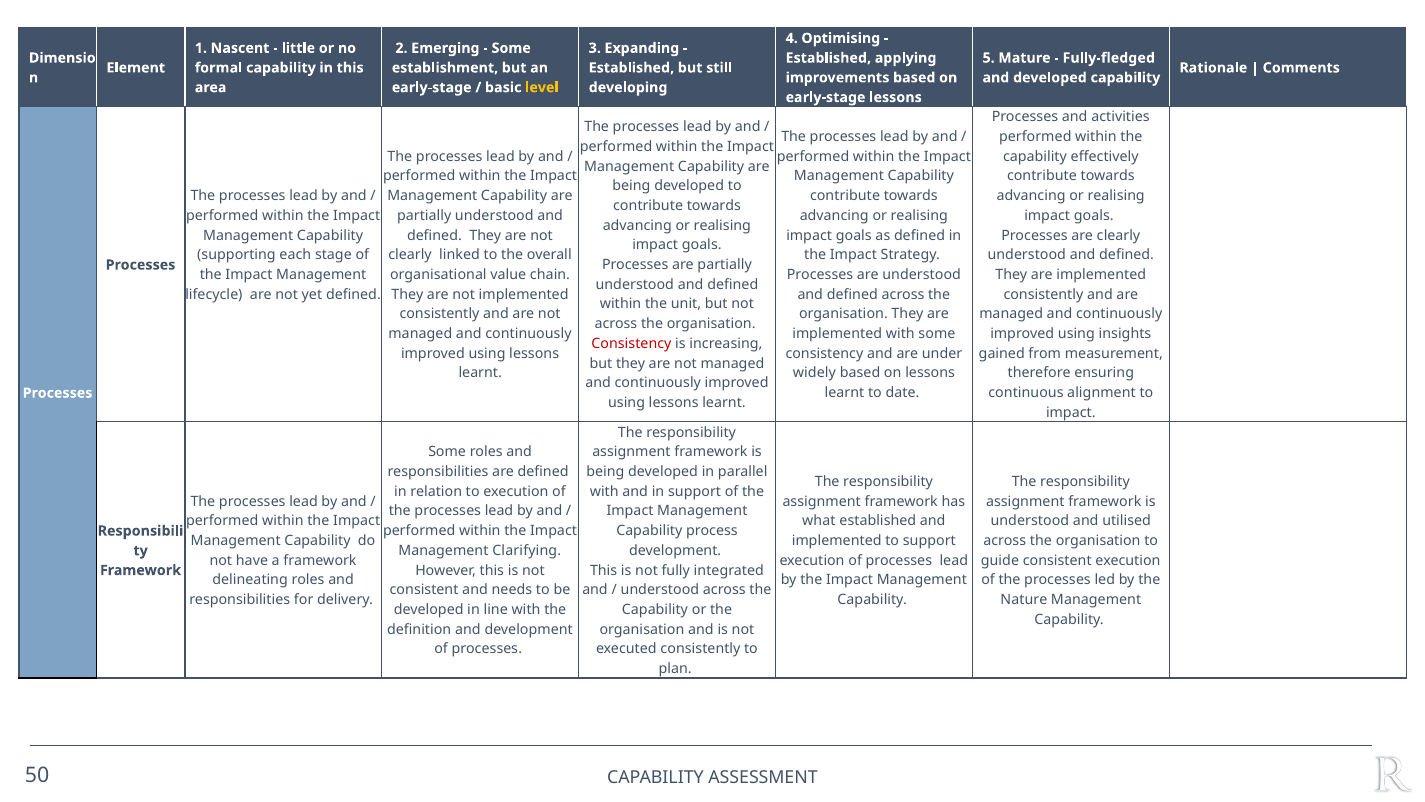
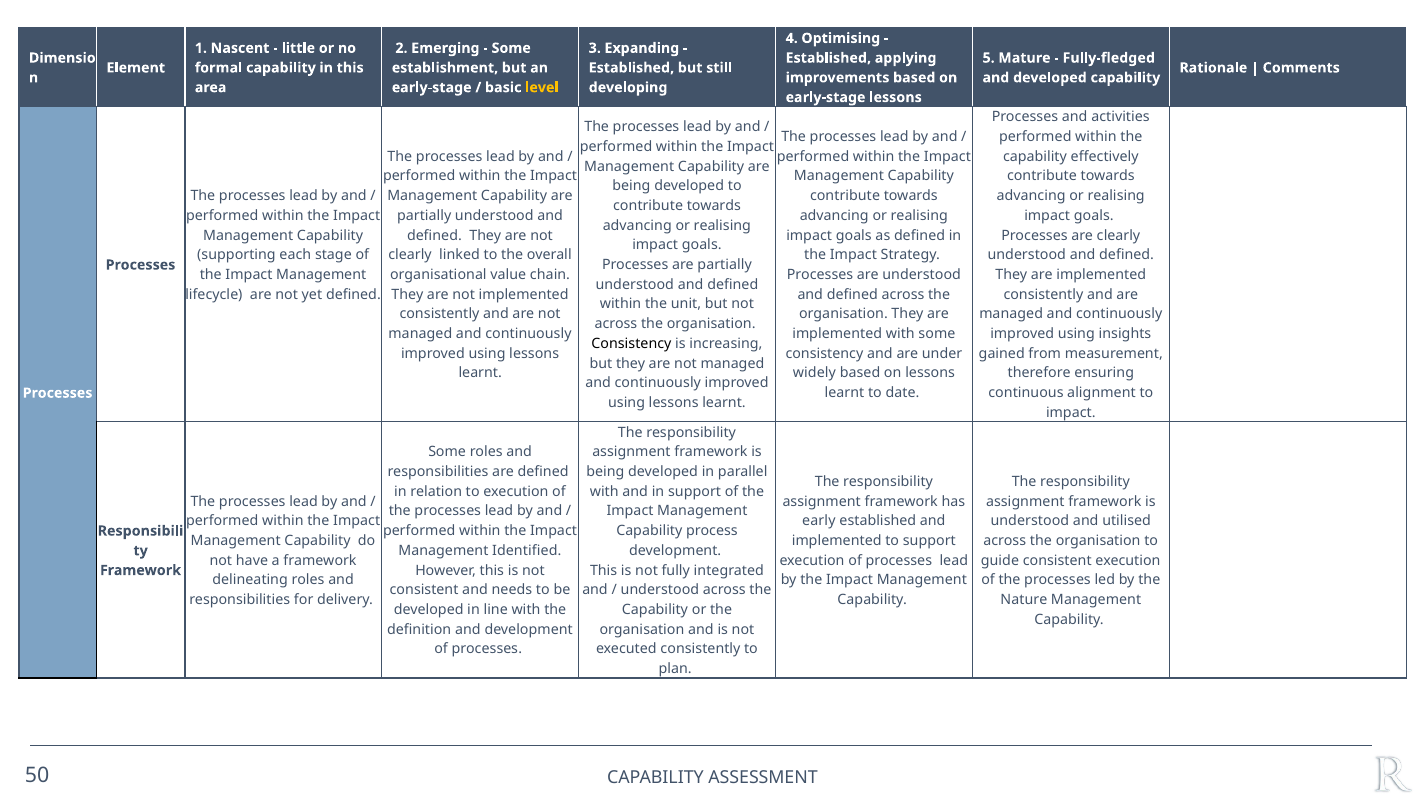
Consistency at (631, 343) colour: red -> black
what: what -> early
Clarifying: Clarifying -> Identified
